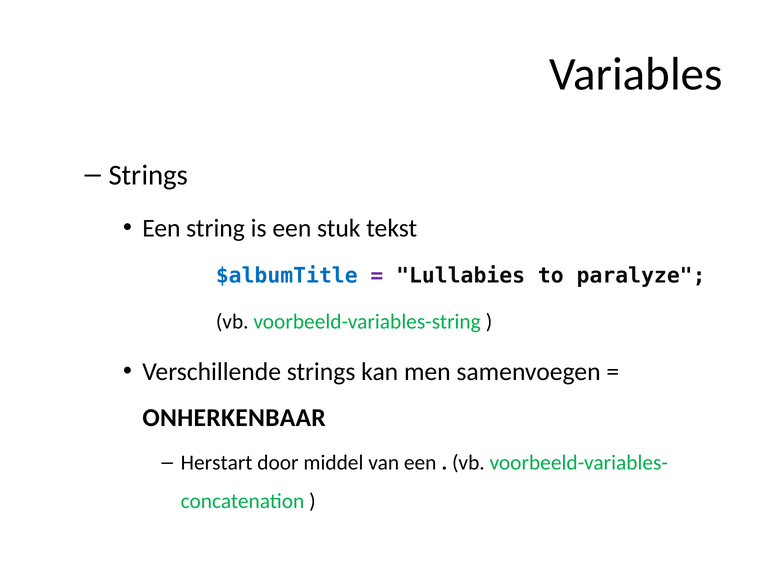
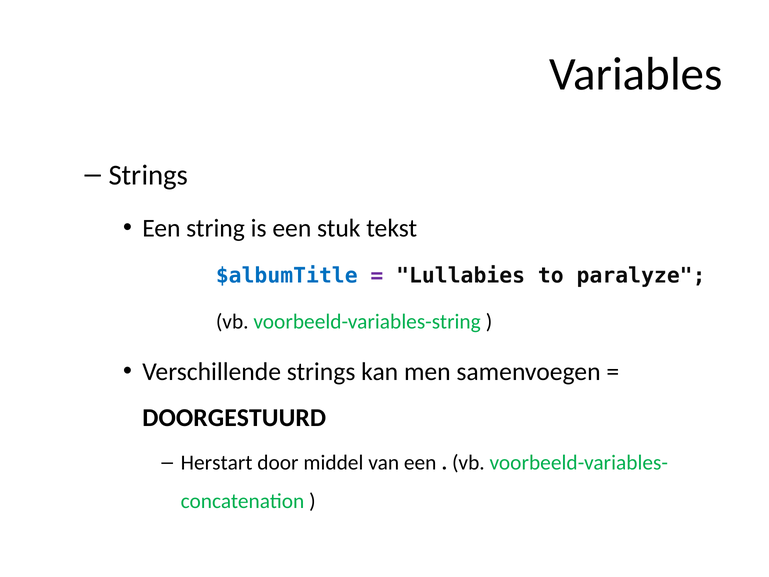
ONHERKENBAAR: ONHERKENBAAR -> DOORGESTUURD
